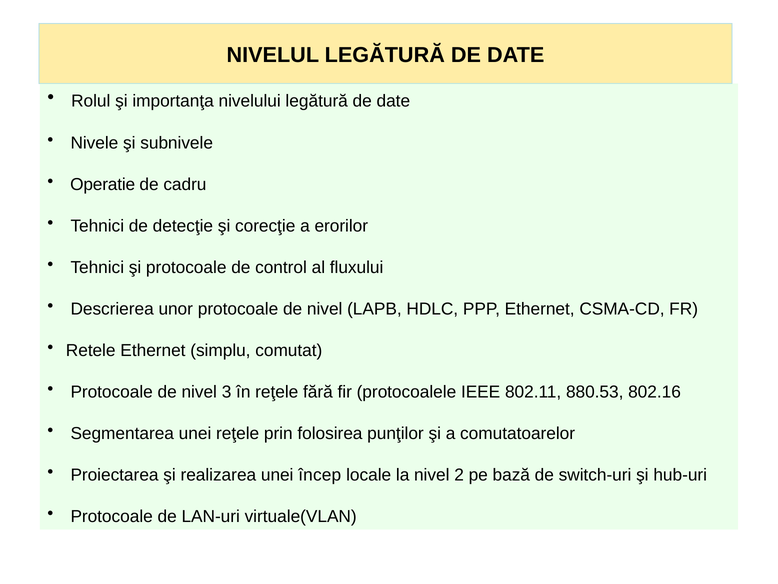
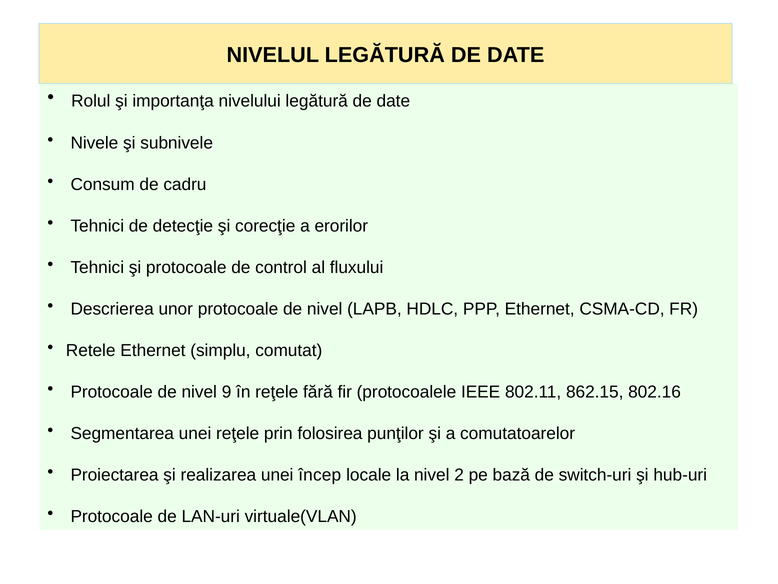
Operatie: Operatie -> Consum
3: 3 -> 9
880.53: 880.53 -> 862.15
